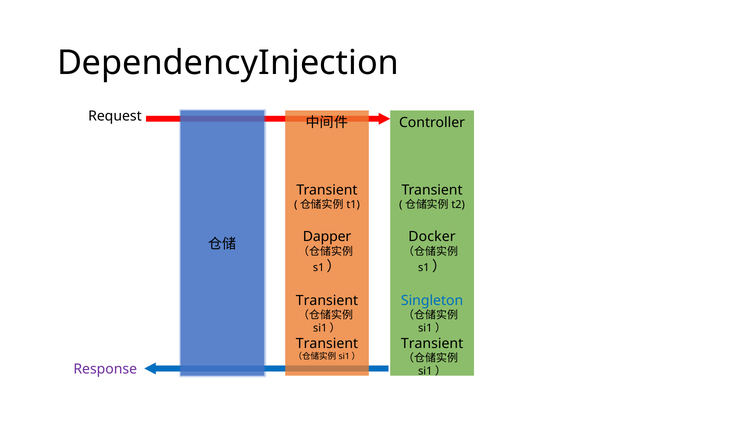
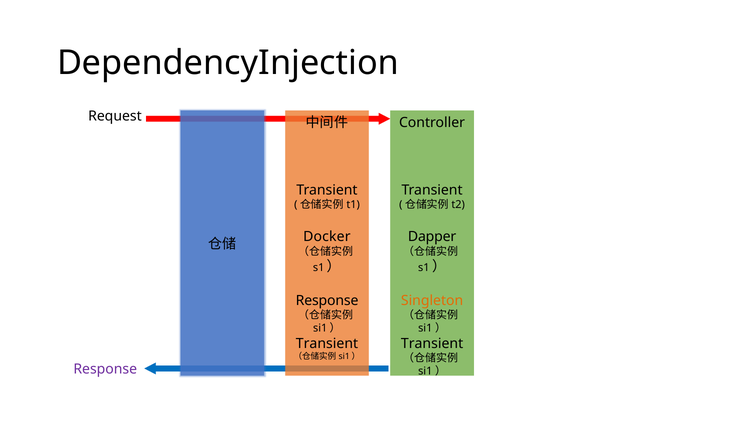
Dapper: Dapper -> Docker
Docker: Docker -> Dapper
Transient at (327, 300): Transient -> Response
Singleton colour: blue -> orange
